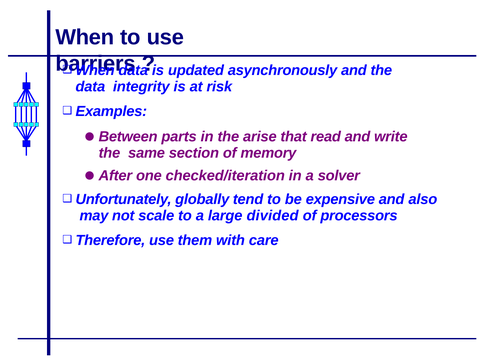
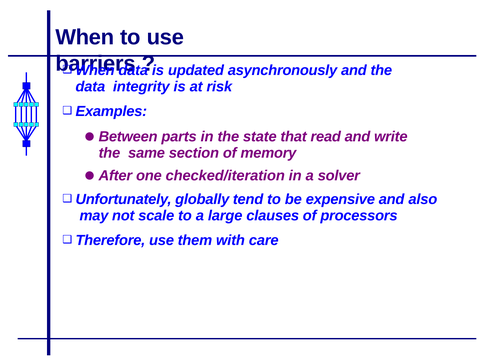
arise: arise -> state
divided: divided -> clauses
